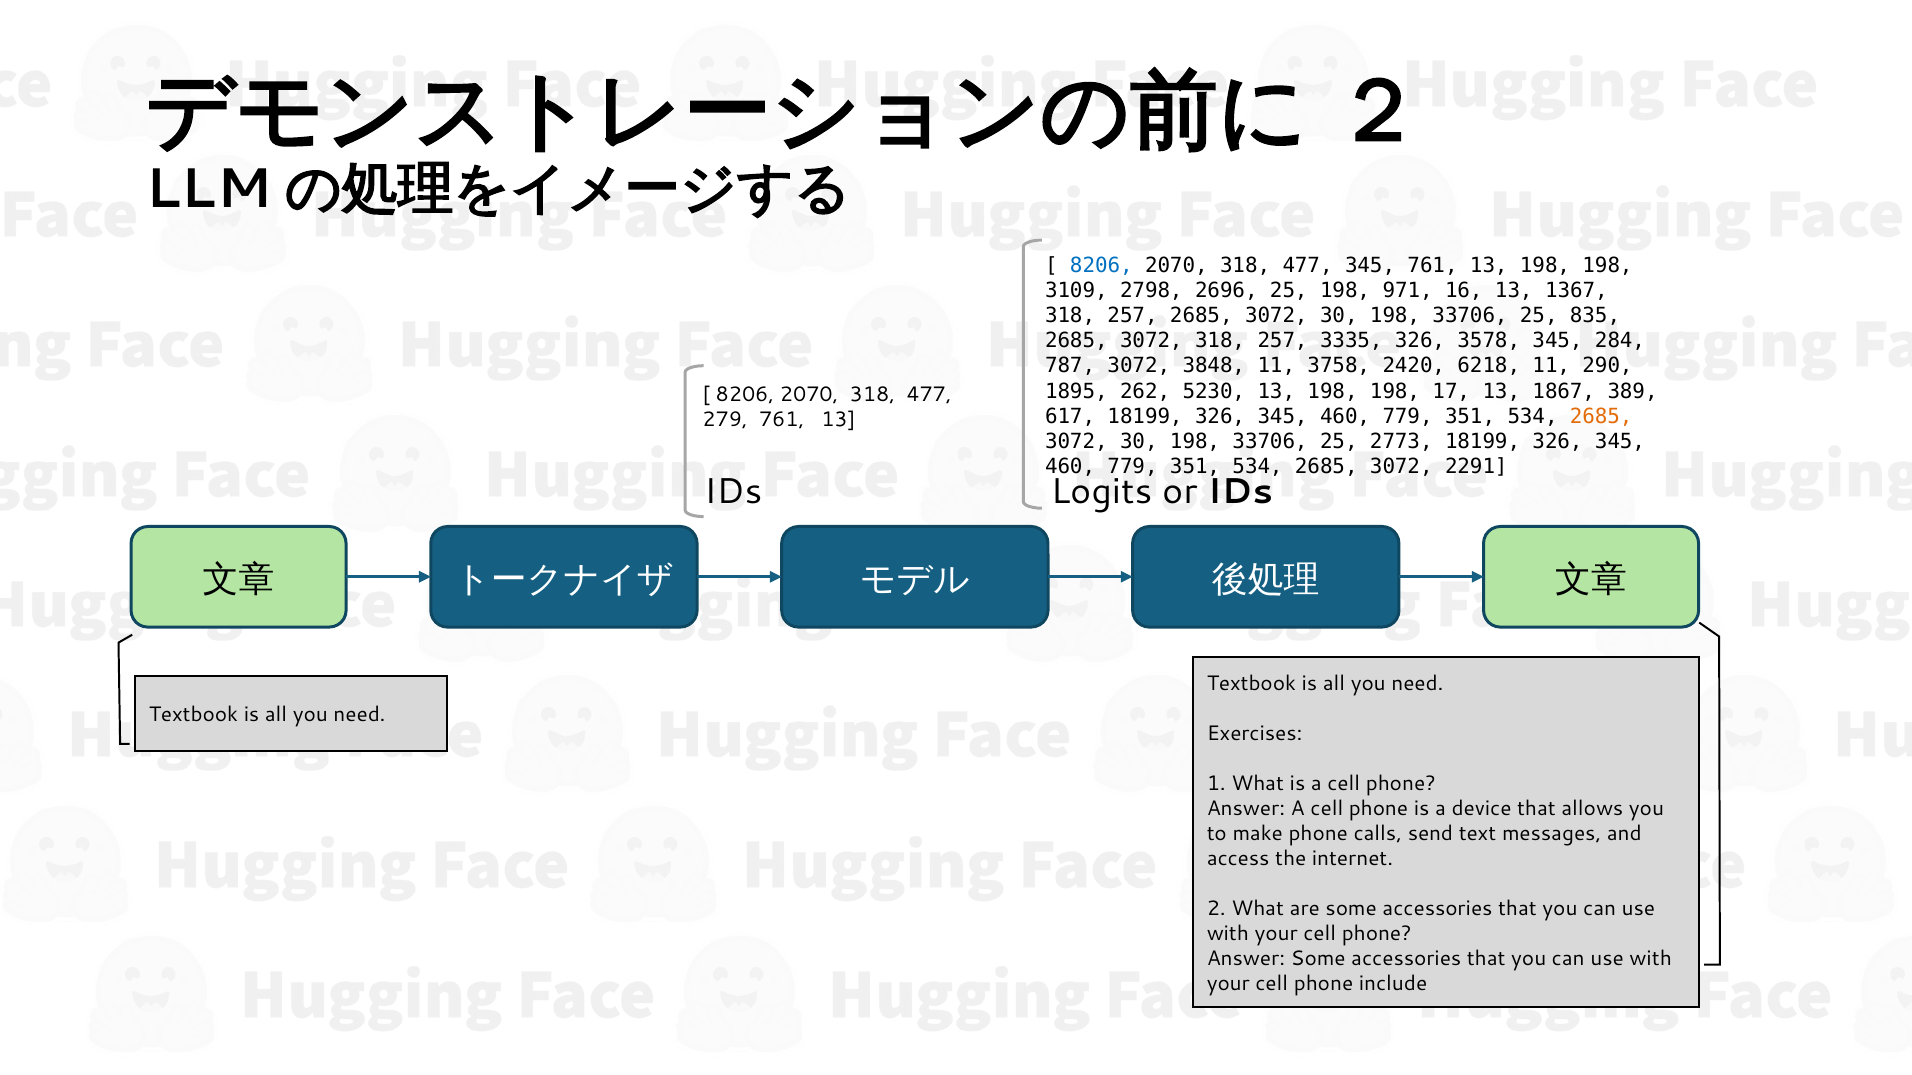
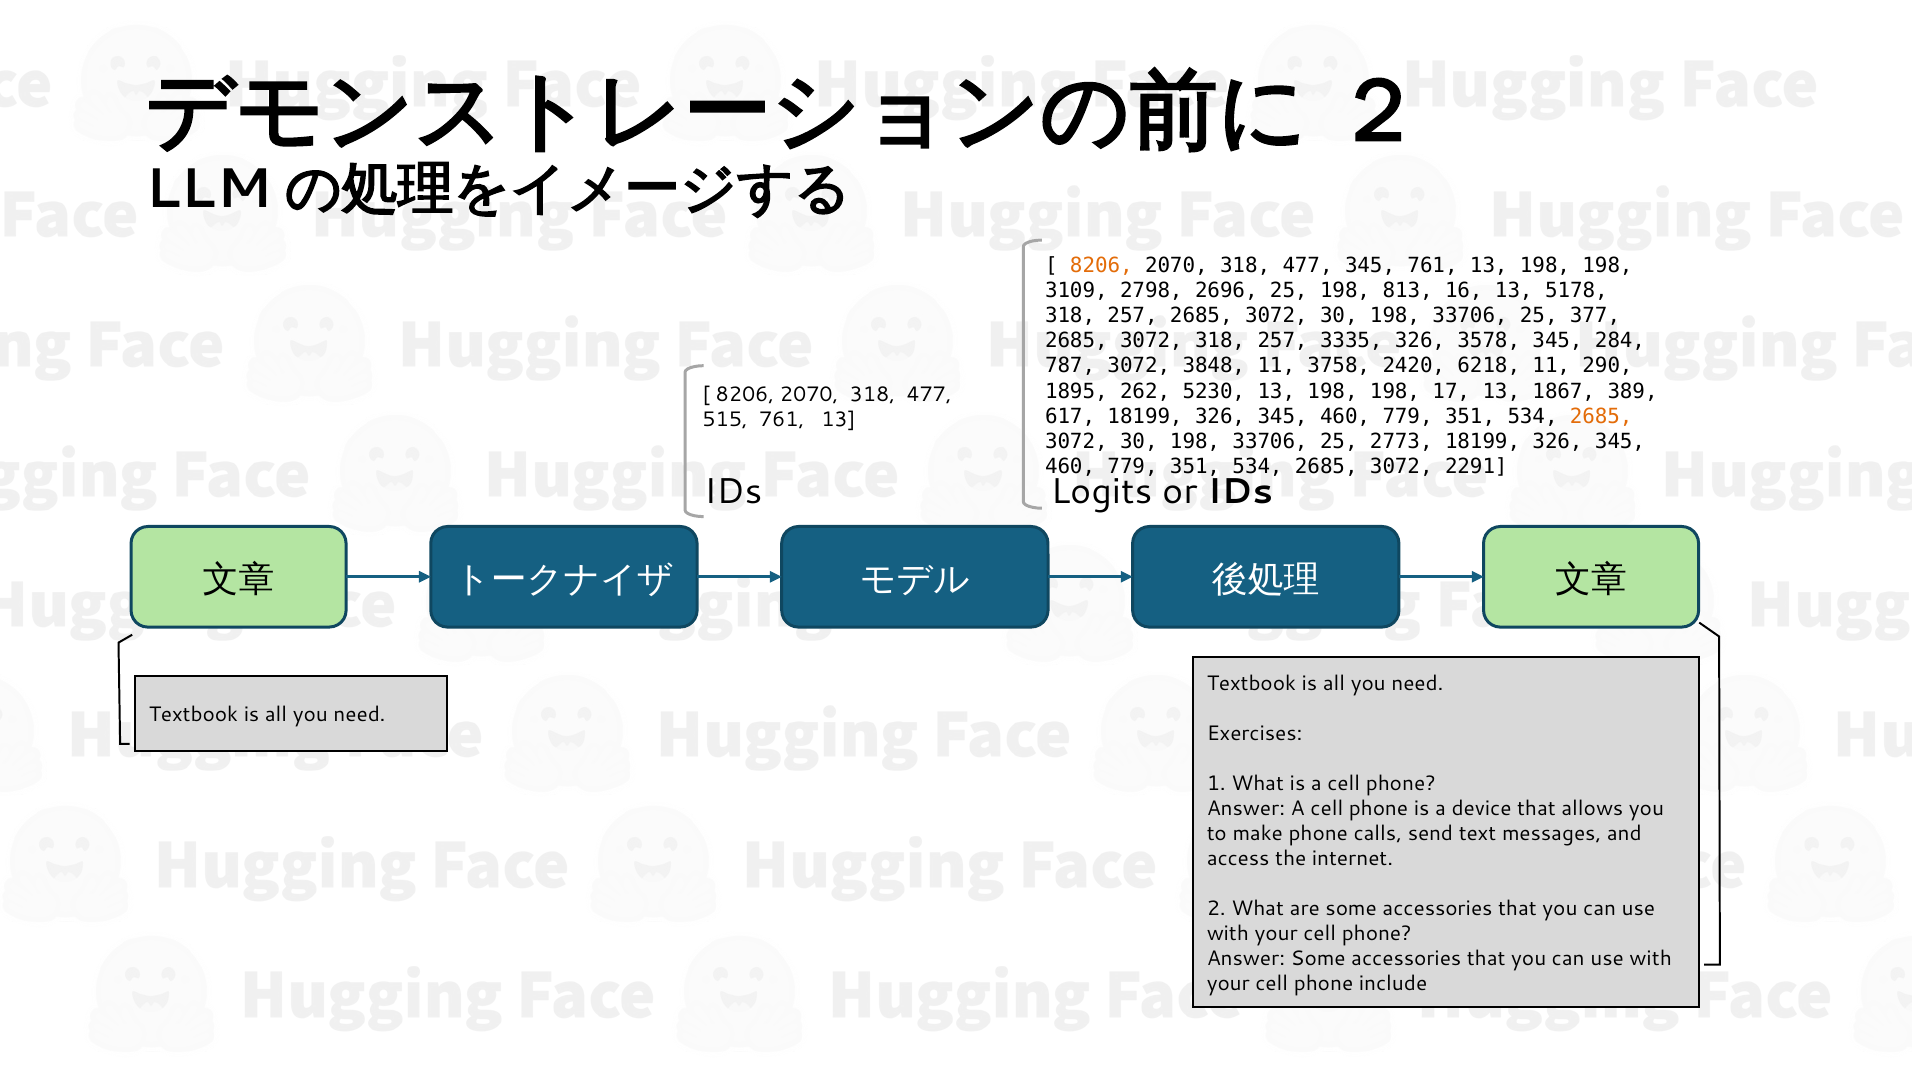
8206 at (1101, 266) colour: blue -> orange
971: 971 -> 813
1367: 1367 -> 5178
835: 835 -> 377
279: 279 -> 515
